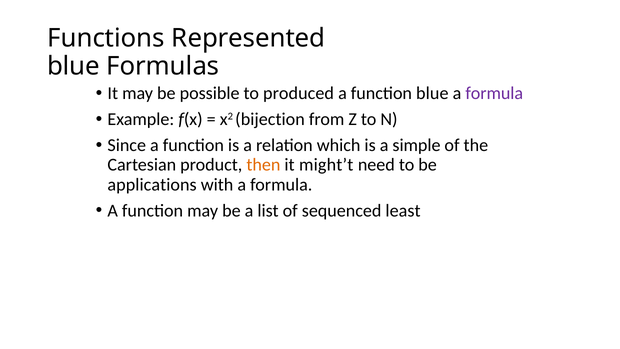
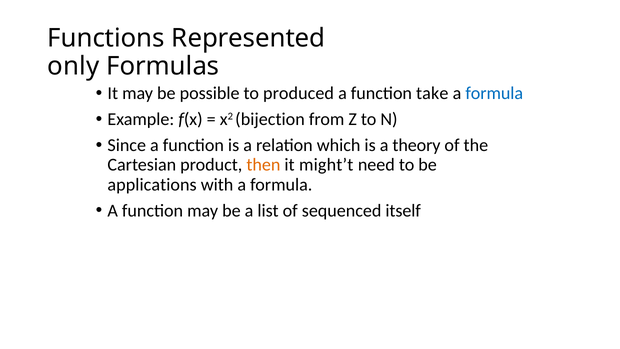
blue at (73, 66): blue -> only
function blue: blue -> take
formula at (494, 93) colour: purple -> blue
simple: simple -> theory
least: least -> itself
